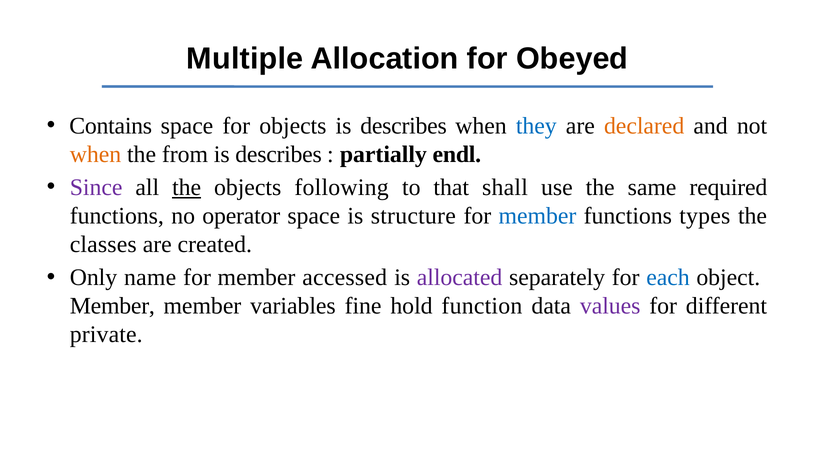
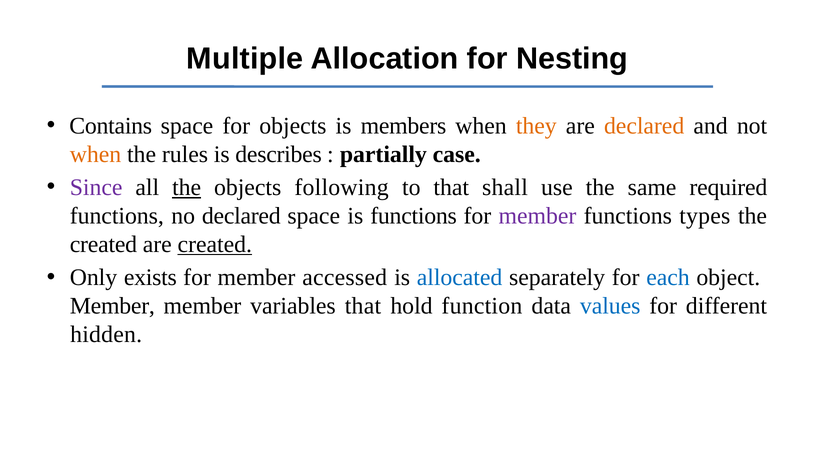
Obeyed: Obeyed -> Nesting
objects is describes: describes -> members
they colour: blue -> orange
from: from -> rules
endl: endl -> case
no operator: operator -> declared
is structure: structure -> functions
member at (537, 216) colour: blue -> purple
classes at (103, 245): classes -> created
created at (215, 245) underline: none -> present
name: name -> exists
allocated colour: purple -> blue
variables fine: fine -> that
values colour: purple -> blue
private: private -> hidden
